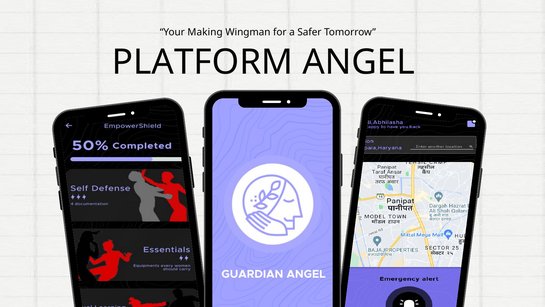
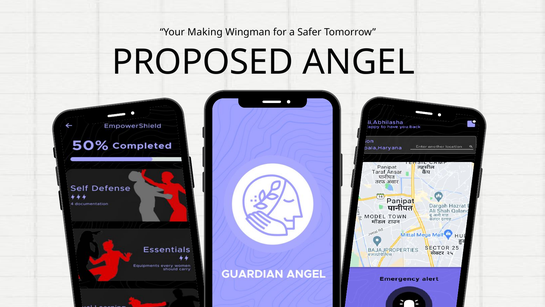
PLATFORM: PLATFORM -> PROPOSED
